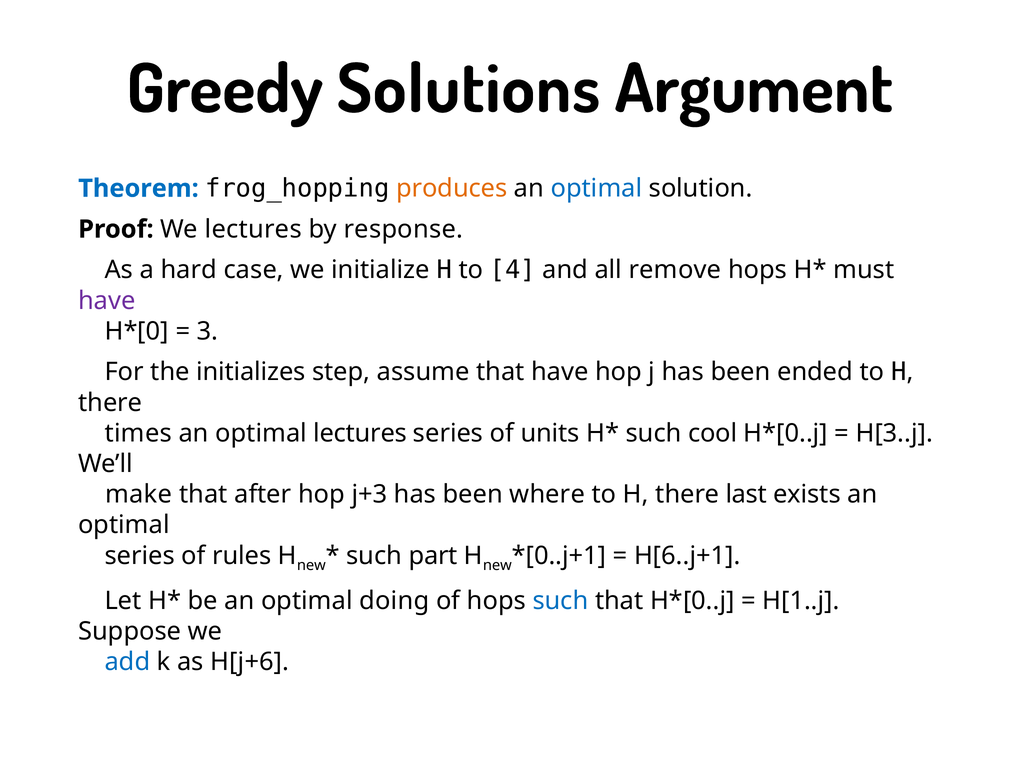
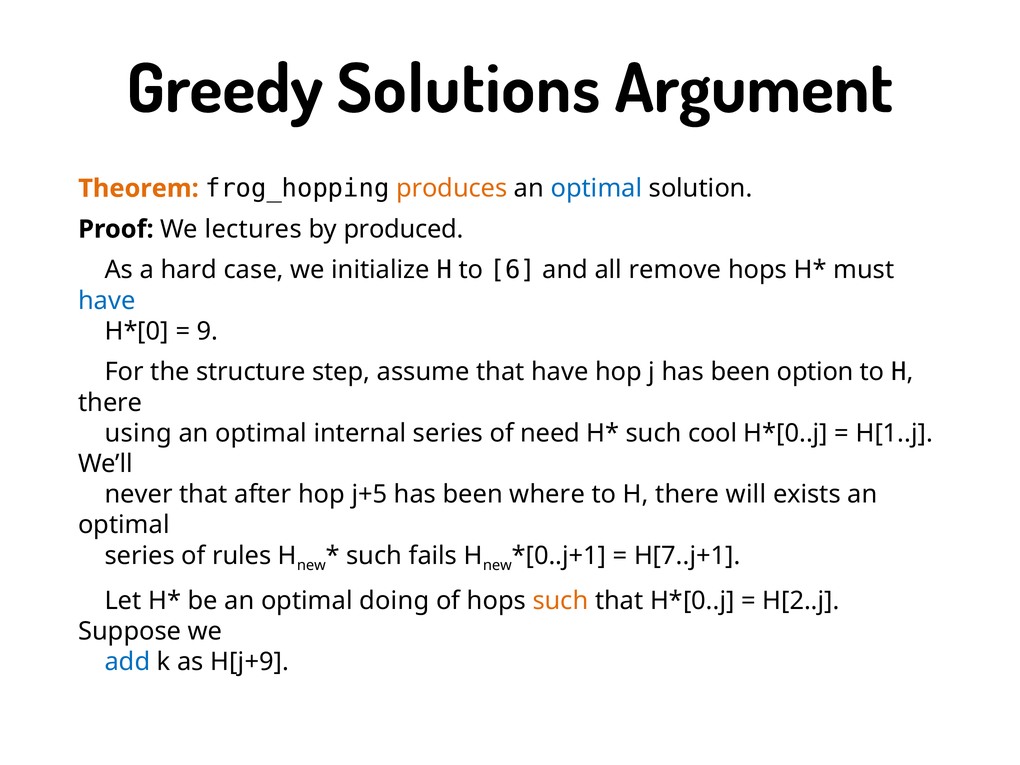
Theorem colour: blue -> orange
response: response -> produced
4: 4 -> 6
have at (107, 301) colour: purple -> blue
3: 3 -> 9
initializes: initializes -> structure
ended: ended -> option
times: times -> using
optimal lectures: lectures -> internal
units: units -> need
H[3..j: H[3..j -> H[1..j
make: make -> never
j+3: j+3 -> j+5
last: last -> will
part: part -> fails
H[6..j+1: H[6..j+1 -> H[7..j+1
such at (560, 601) colour: blue -> orange
H[1..j: H[1..j -> H[2..j
H[j+6: H[j+6 -> H[j+9
